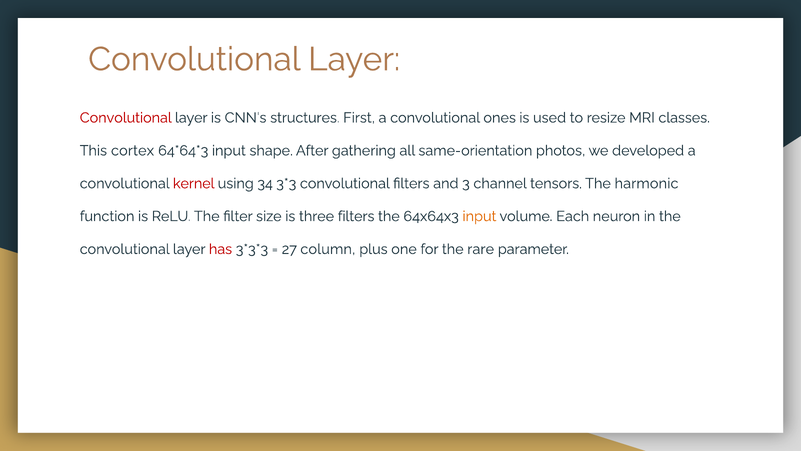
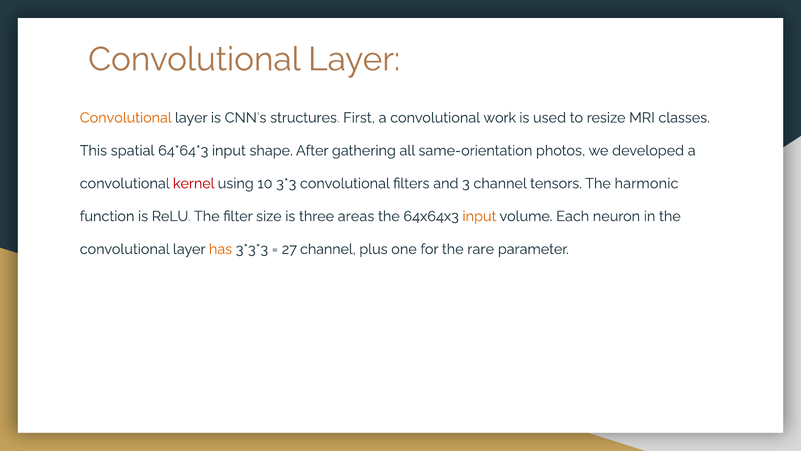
Convolutional at (126, 118) colour: red -> orange
ones: ones -> work
cortex: cortex -> spatial
34: 34 -> 10
three filters: filters -> areas
has colour: red -> orange
27 column: column -> channel
